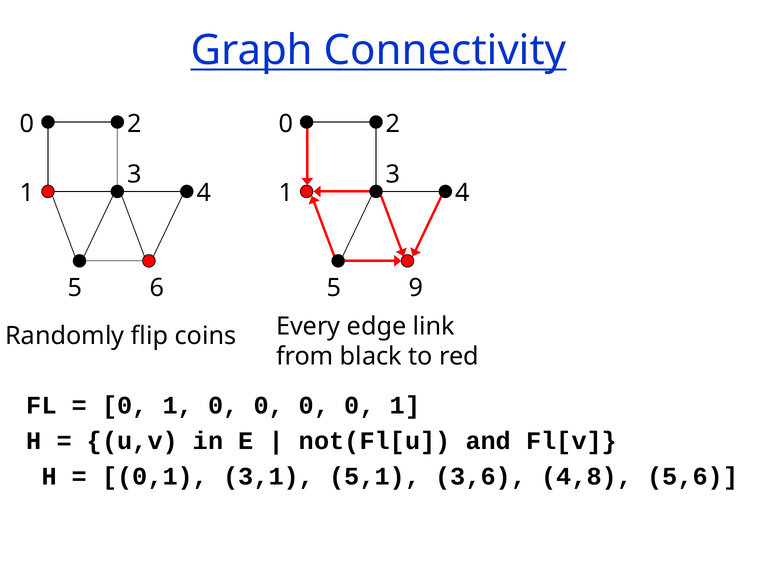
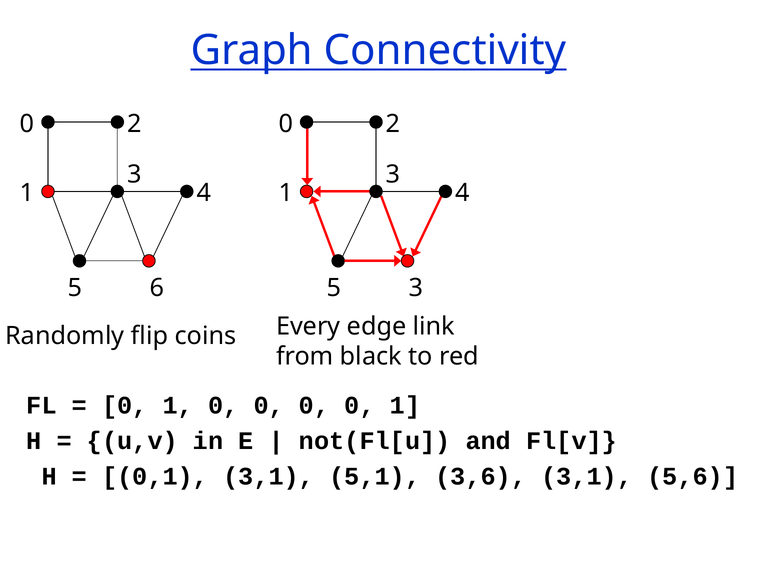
5 9: 9 -> 3
3,6 4,8: 4,8 -> 3,1
